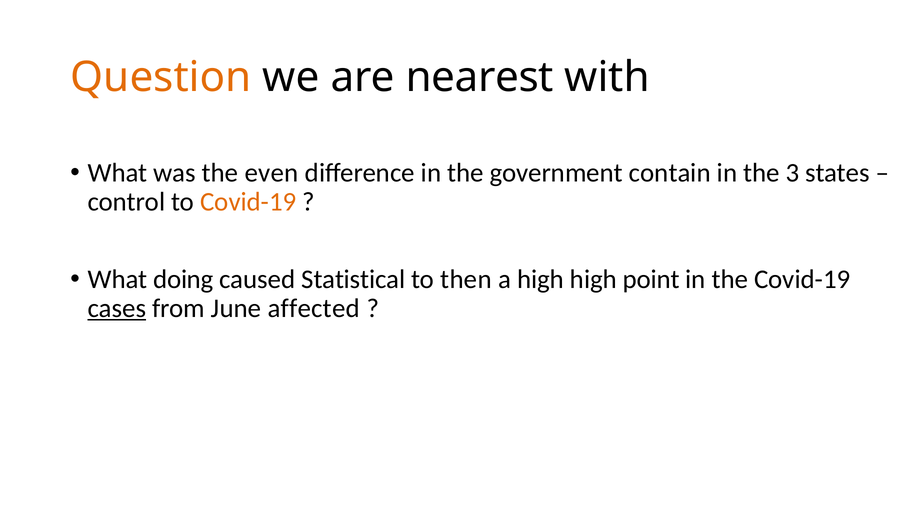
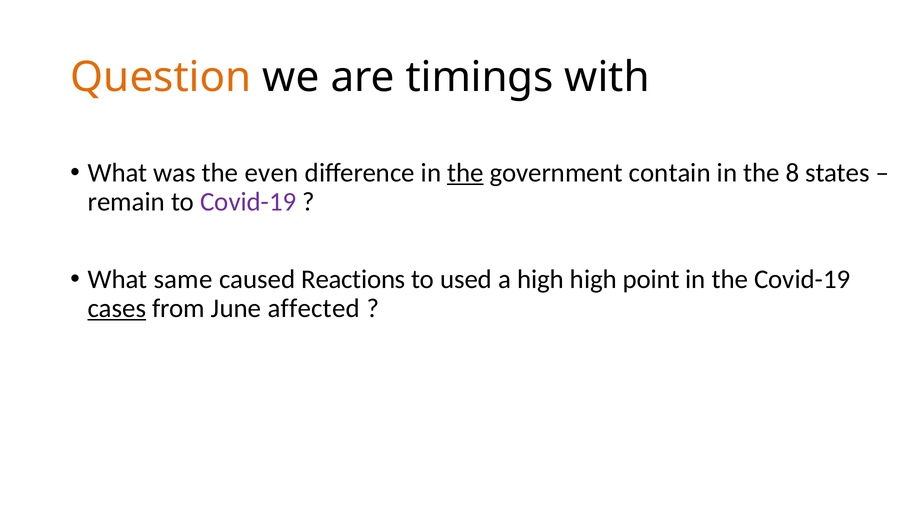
nearest: nearest -> timings
the at (465, 173) underline: none -> present
3: 3 -> 8
control: control -> remain
Covid-19 at (248, 202) colour: orange -> purple
doing: doing -> same
Statistical: Statistical -> Reactions
then: then -> used
